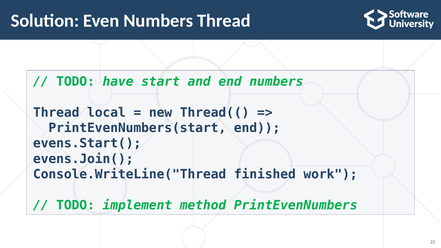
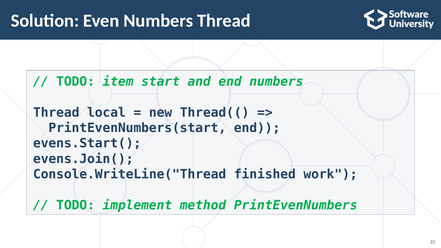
have: have -> item
